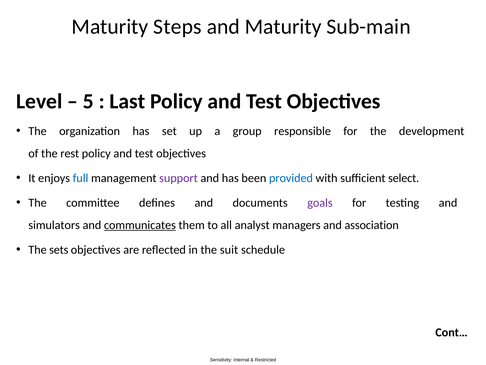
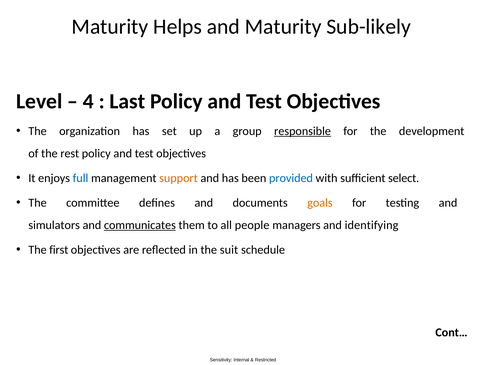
Steps: Steps -> Helps
Sub-main: Sub-main -> Sub-likely
5: 5 -> 4
responsible underline: none -> present
support colour: purple -> orange
goals colour: purple -> orange
analyst: analyst -> people
association: association -> identifying
sets: sets -> first
